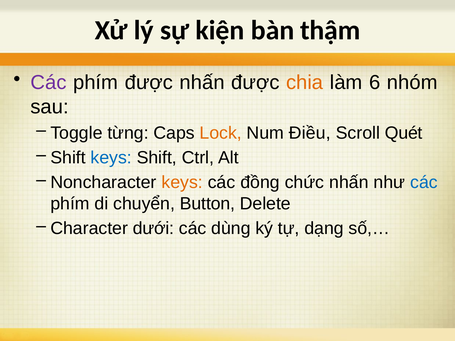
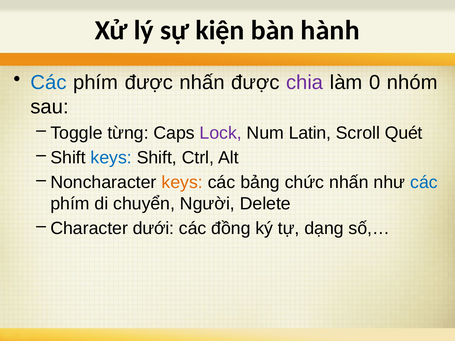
thậm: thậm -> hành
Các at (49, 83) colour: purple -> blue
chia colour: orange -> purple
6: 6 -> 0
Lock colour: orange -> purple
Điều: Điều -> Latin
đồng: đồng -> bảng
Button: Button -> Người
dùng: dùng -> đồng
